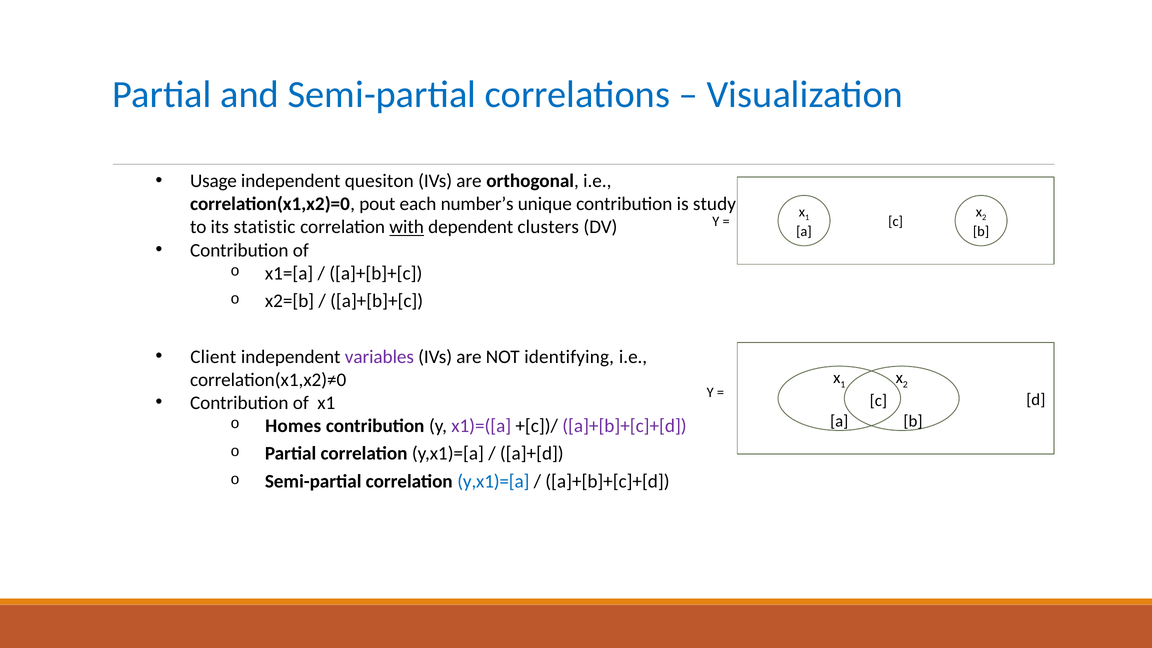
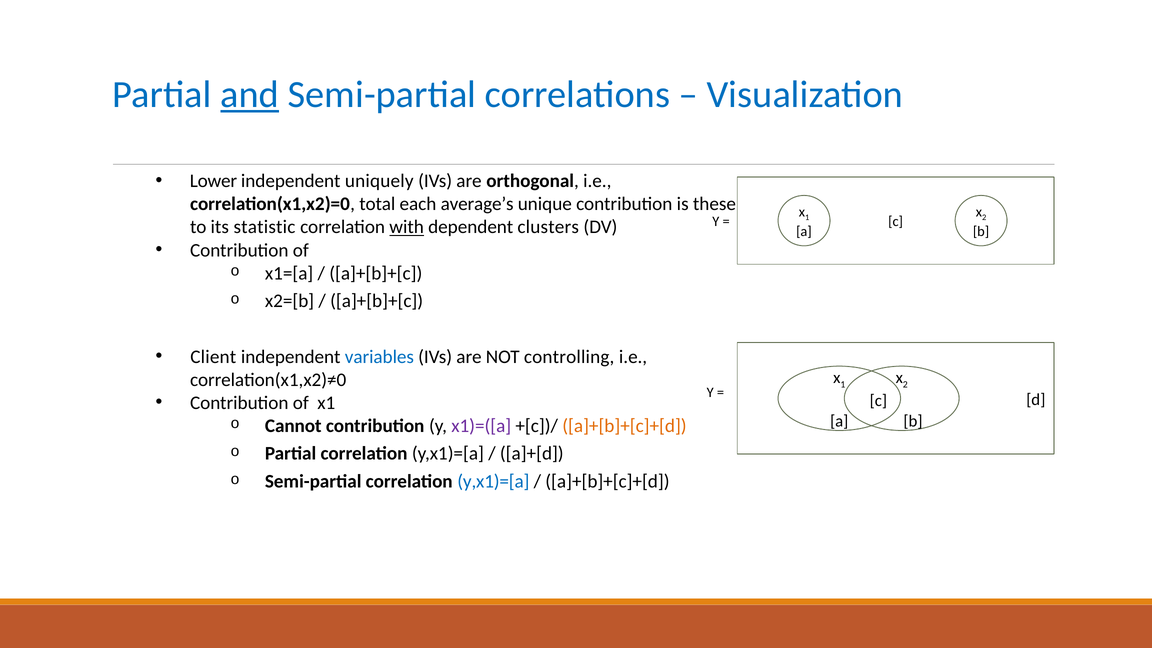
and underline: none -> present
Usage: Usage -> Lower
quesiton: quesiton -> uniquely
pout: pout -> total
number’s: number’s -> average’s
study: study -> these
variables colour: purple -> blue
identifying: identifying -> controlling
Homes: Homes -> Cannot
a]+[b]+[c]+[d at (624, 426) colour: purple -> orange
